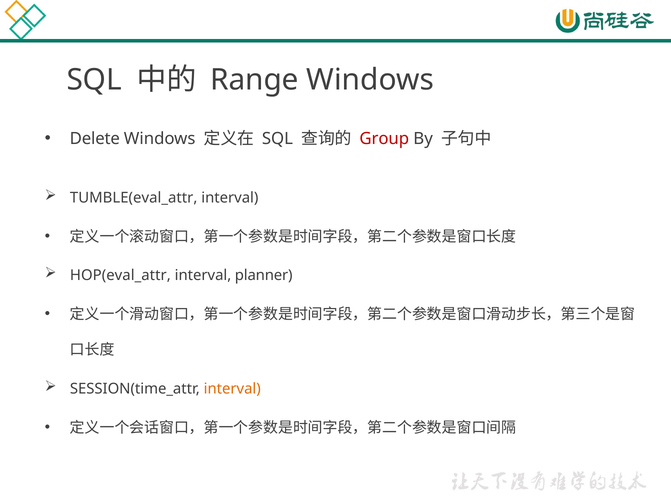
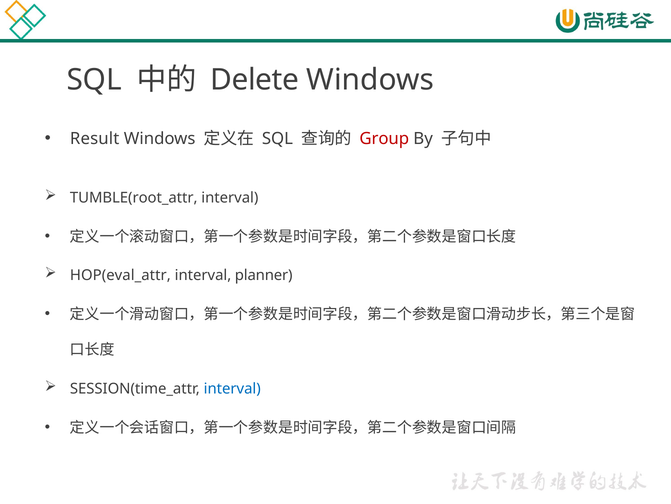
Range: Range -> Delete
Delete: Delete -> Result
TUMBLE(eval_attr: TUMBLE(eval_attr -> TUMBLE(root_attr
interval at (232, 388) colour: orange -> blue
